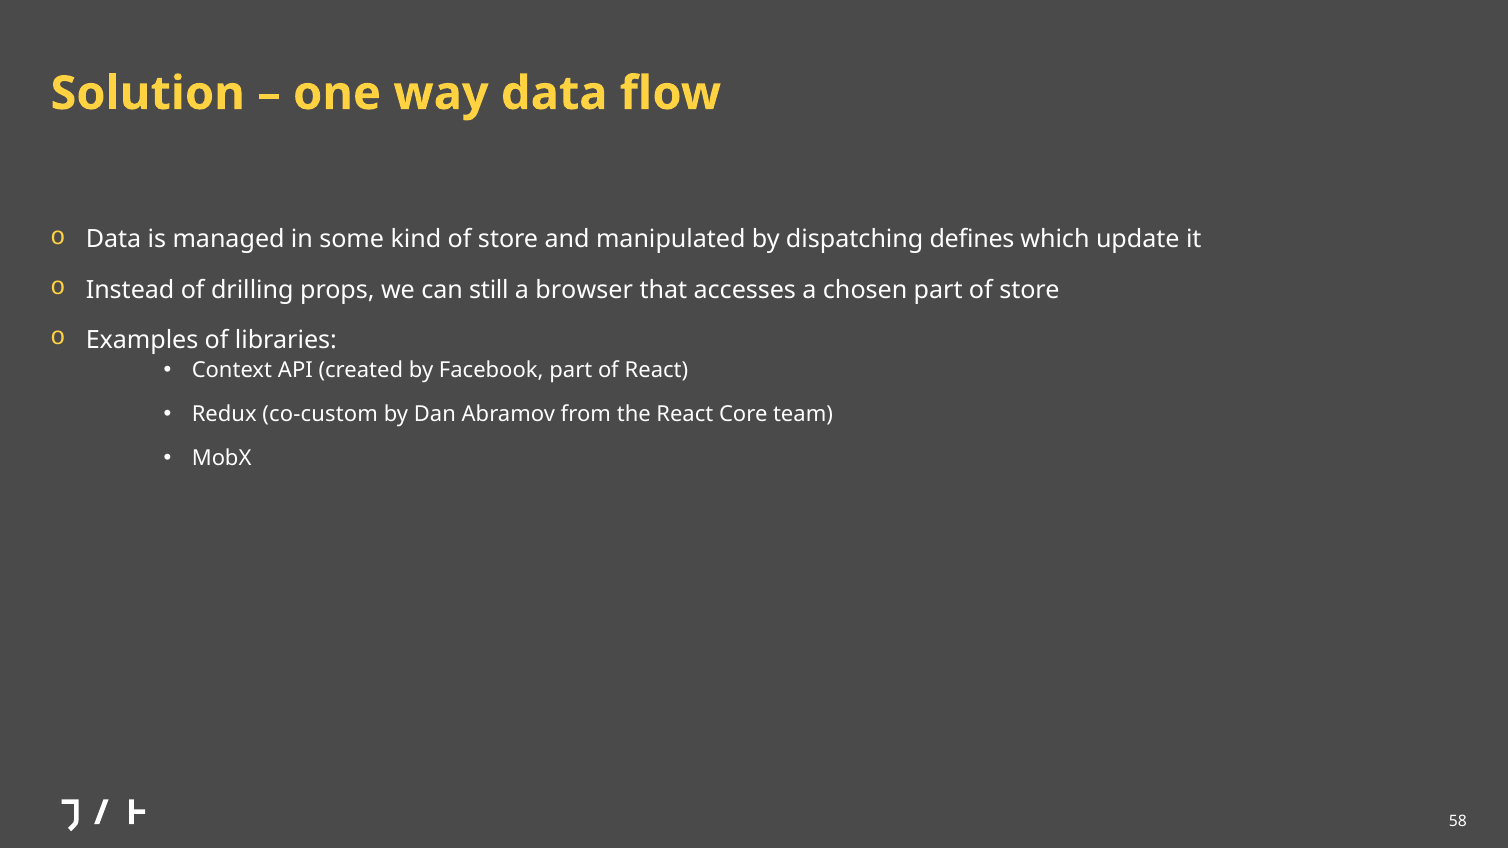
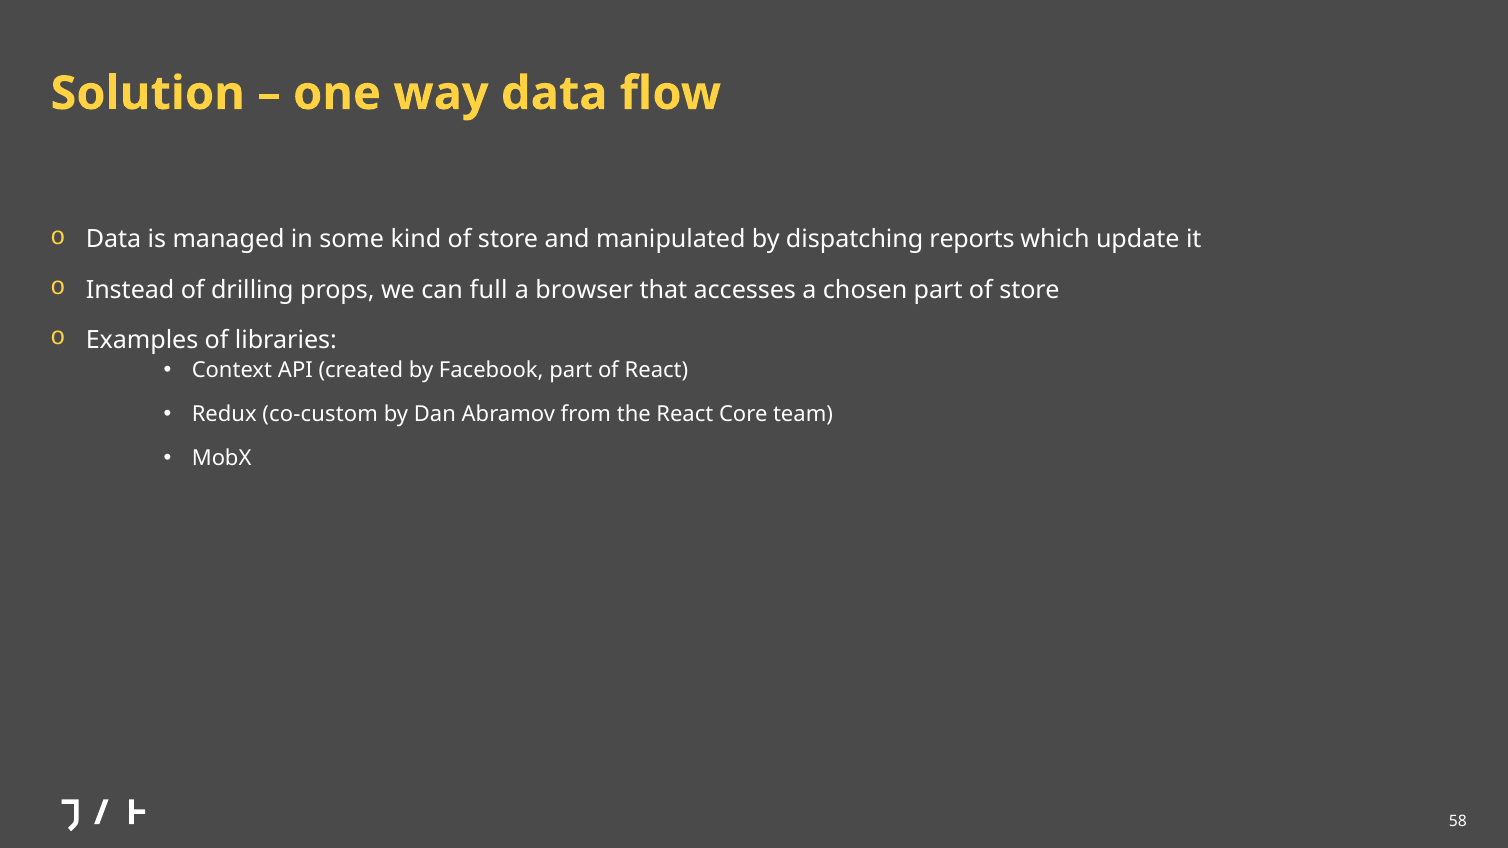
defines: defines -> reports
still: still -> full
